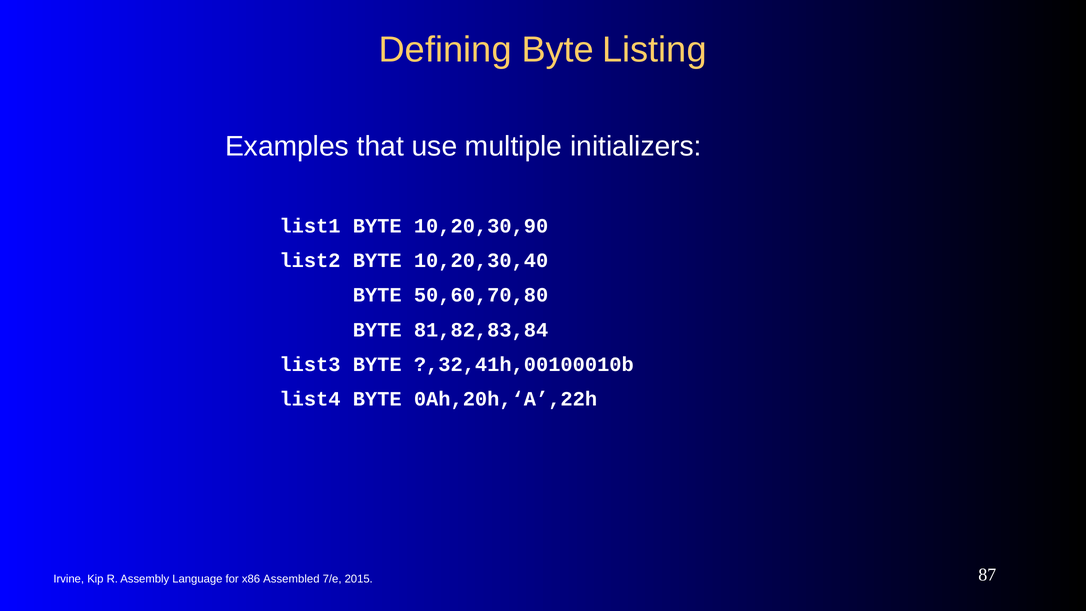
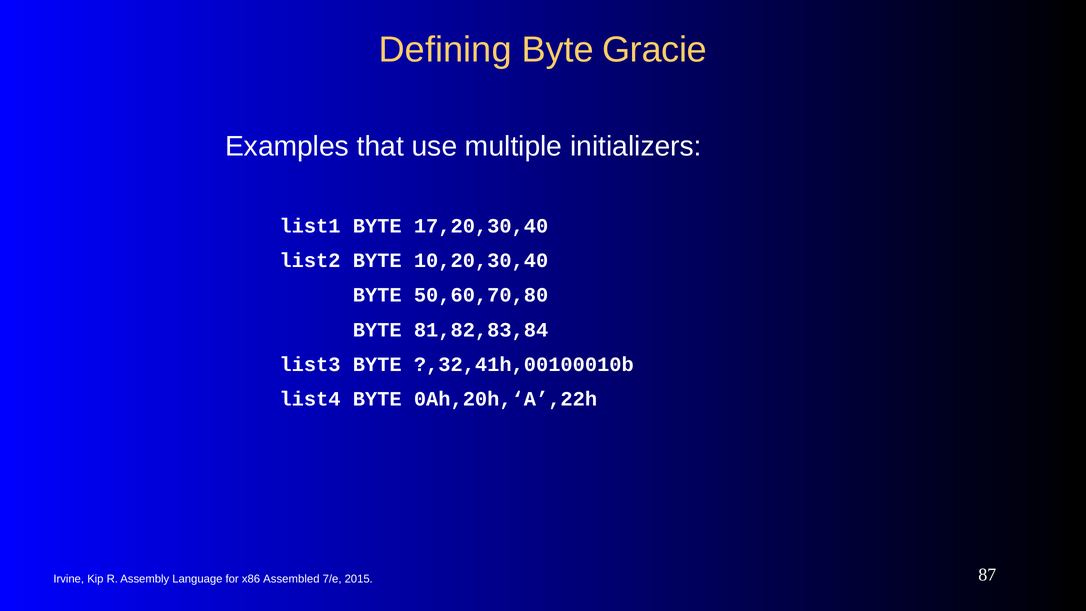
Listing: Listing -> Gracie
10,20,30,90: 10,20,30,90 -> 17,20,30,40
